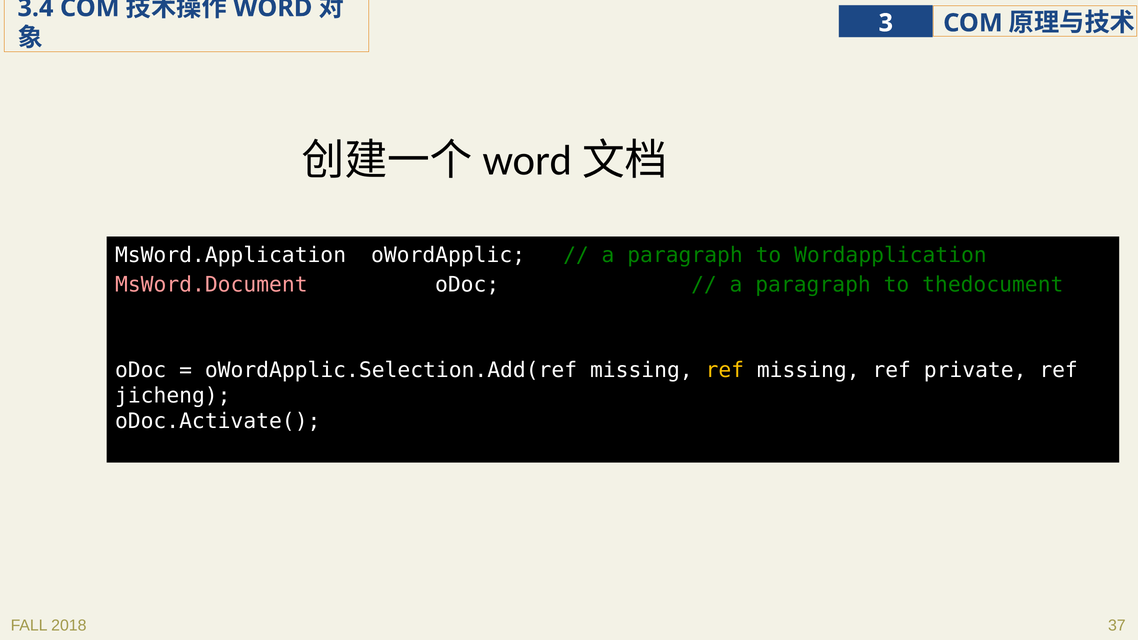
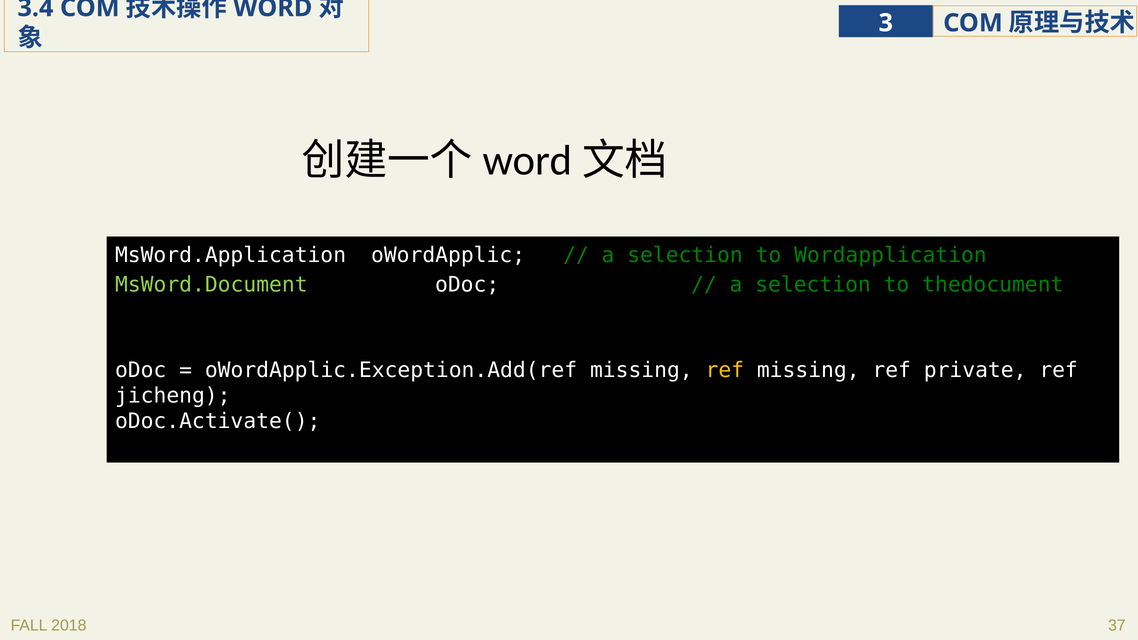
paragraph at (685, 255): paragraph -> selection
MsWord.Document colour: pink -> light green
paragraph at (813, 285): paragraph -> selection
oWordApplic.Selection.Add(ref: oWordApplic.Selection.Add(ref -> oWordApplic.Exception.Add(ref
